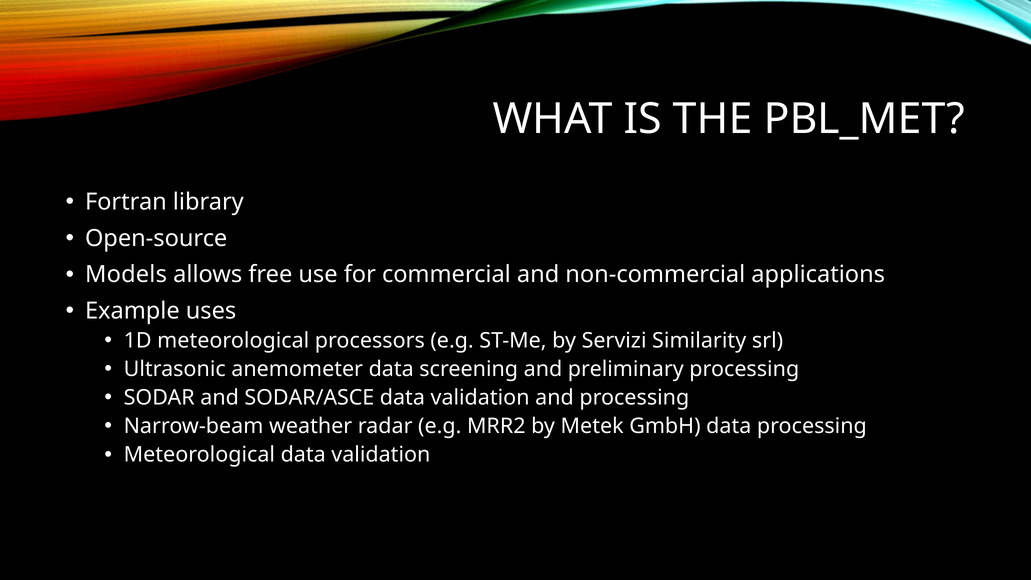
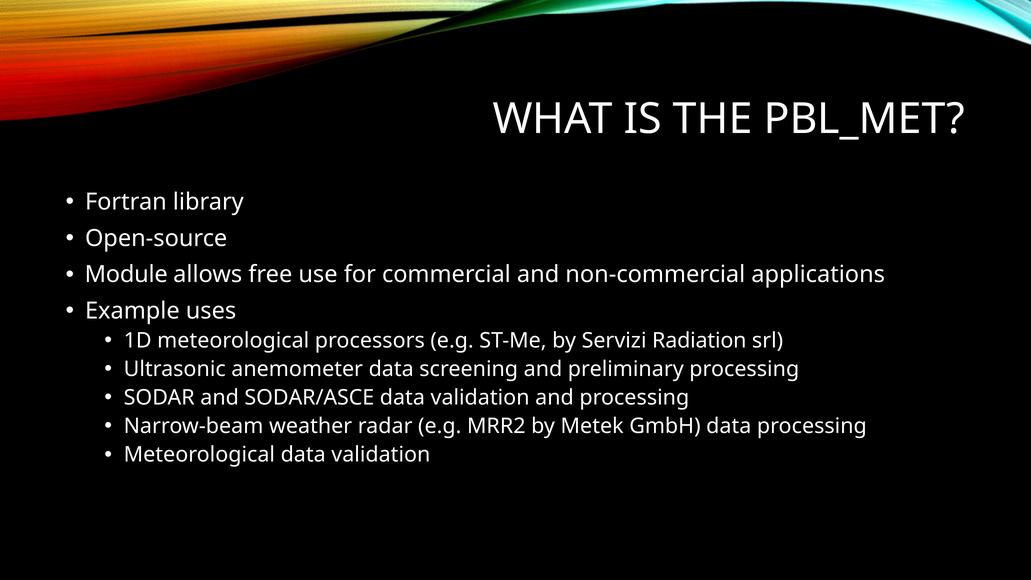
Models: Models -> Module
Similarity: Similarity -> Radiation
